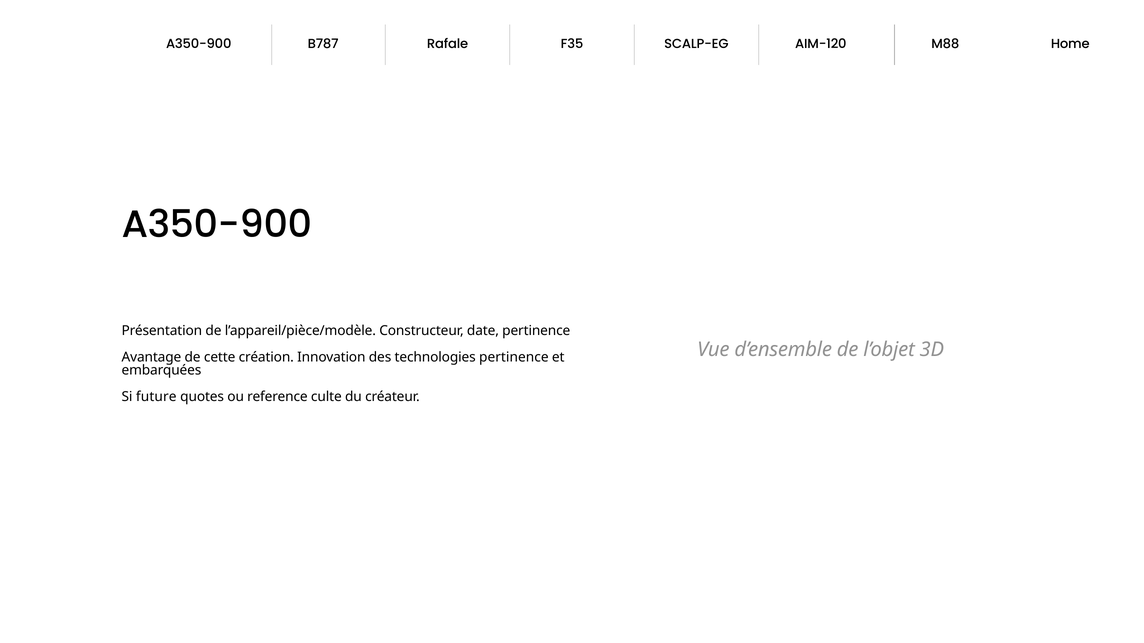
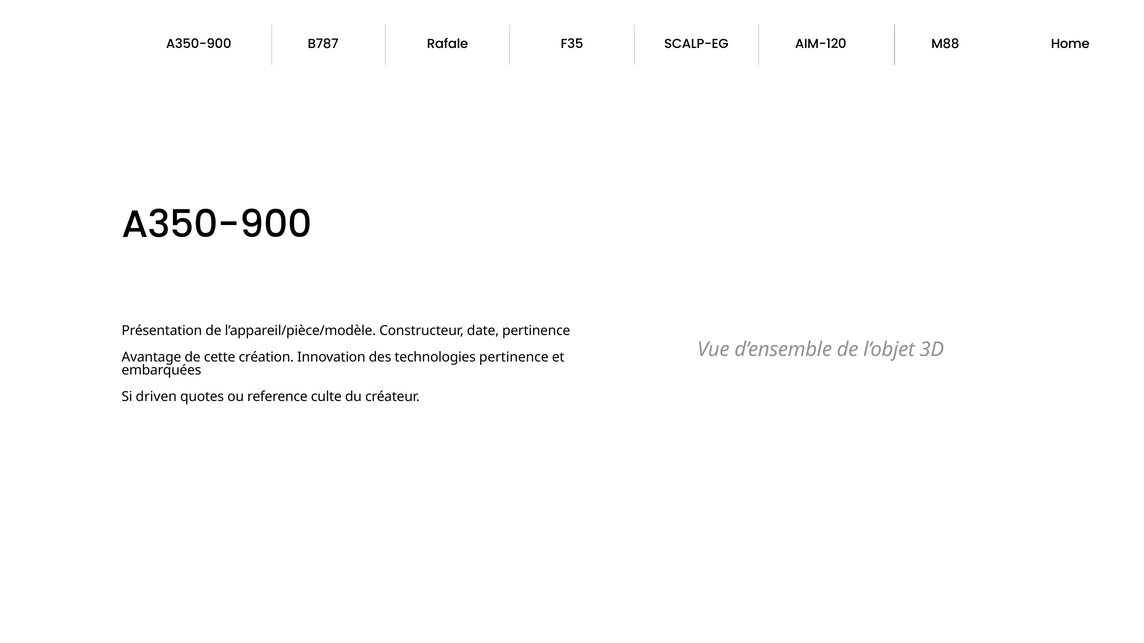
future: future -> driven
